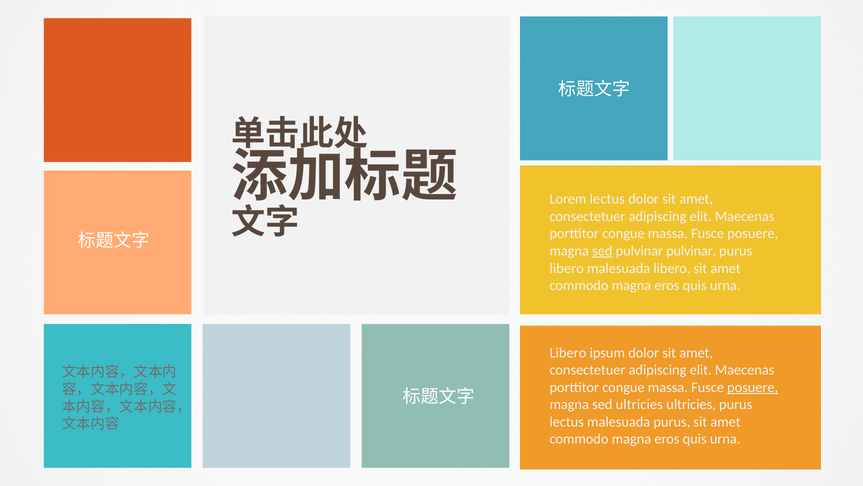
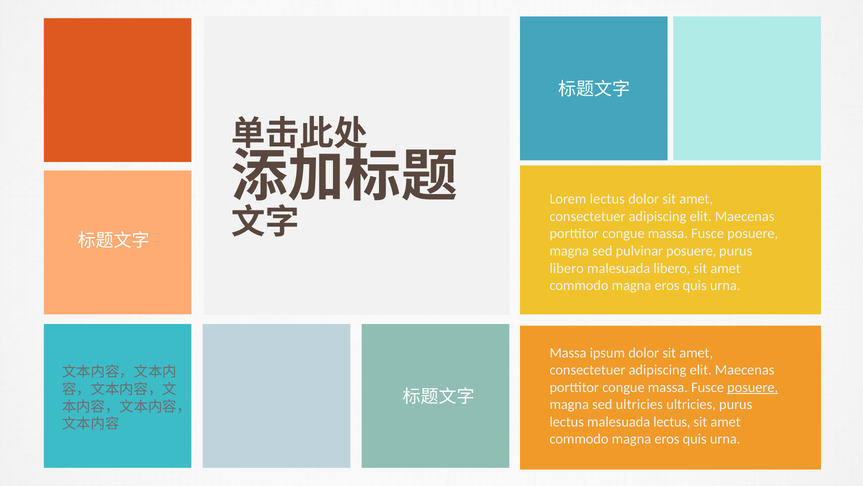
sed at (602, 251) underline: present -> none
pulvinar pulvinar: pulvinar -> posuere
Libero at (568, 352): Libero -> Massa
malesuada purus: purus -> lectus
